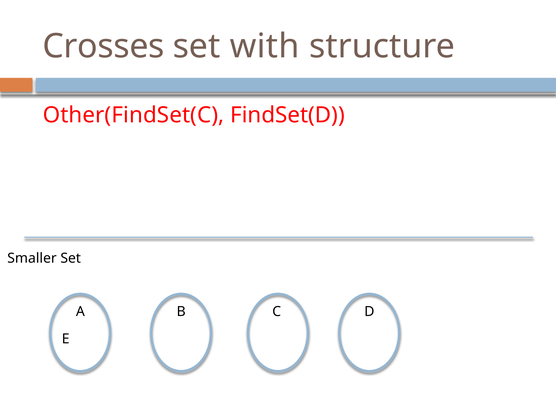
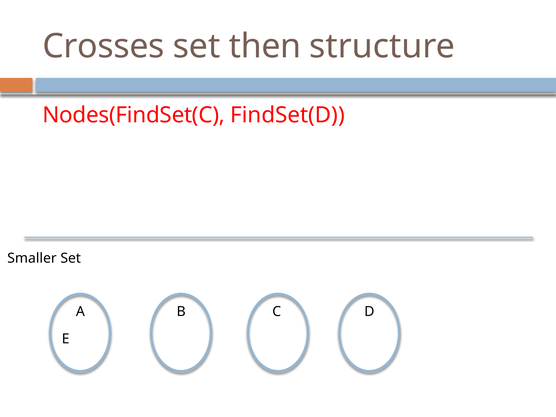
with: with -> then
Other(FindSet(C: Other(FindSet(C -> Nodes(FindSet(C
